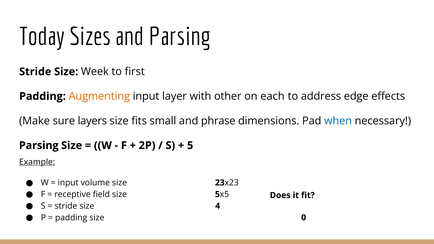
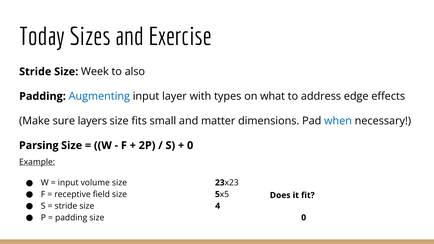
and Parsing: Parsing -> Exercise
first: first -> also
Augmenting colour: orange -> blue
other: other -> types
each: each -> what
phrase: phrase -> matter
5 at (190, 146): 5 -> 0
